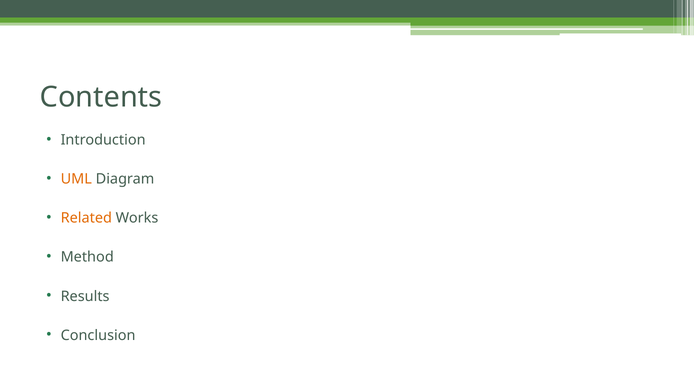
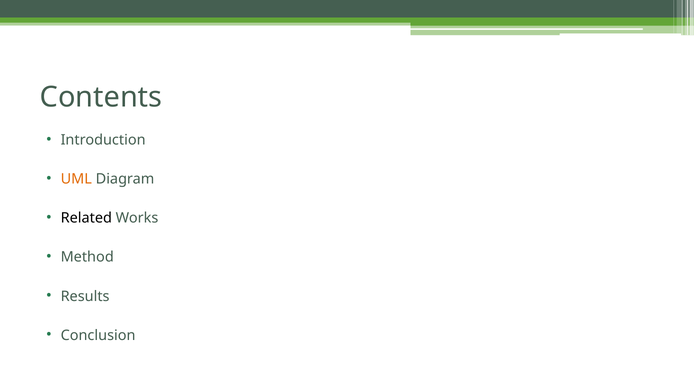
Related colour: orange -> black
